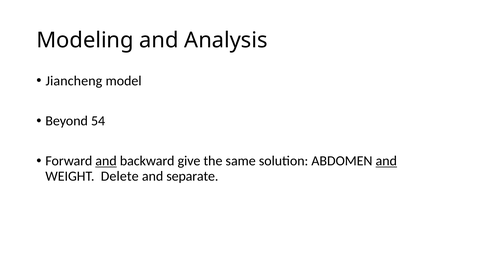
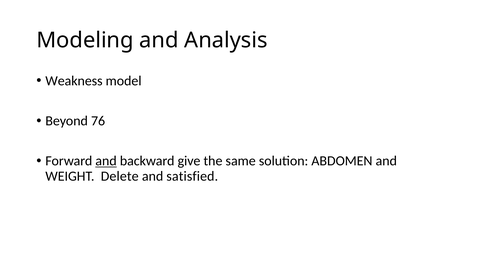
Jiancheng: Jiancheng -> Weakness
54: 54 -> 76
and at (386, 161) underline: present -> none
separate: separate -> satisfied
